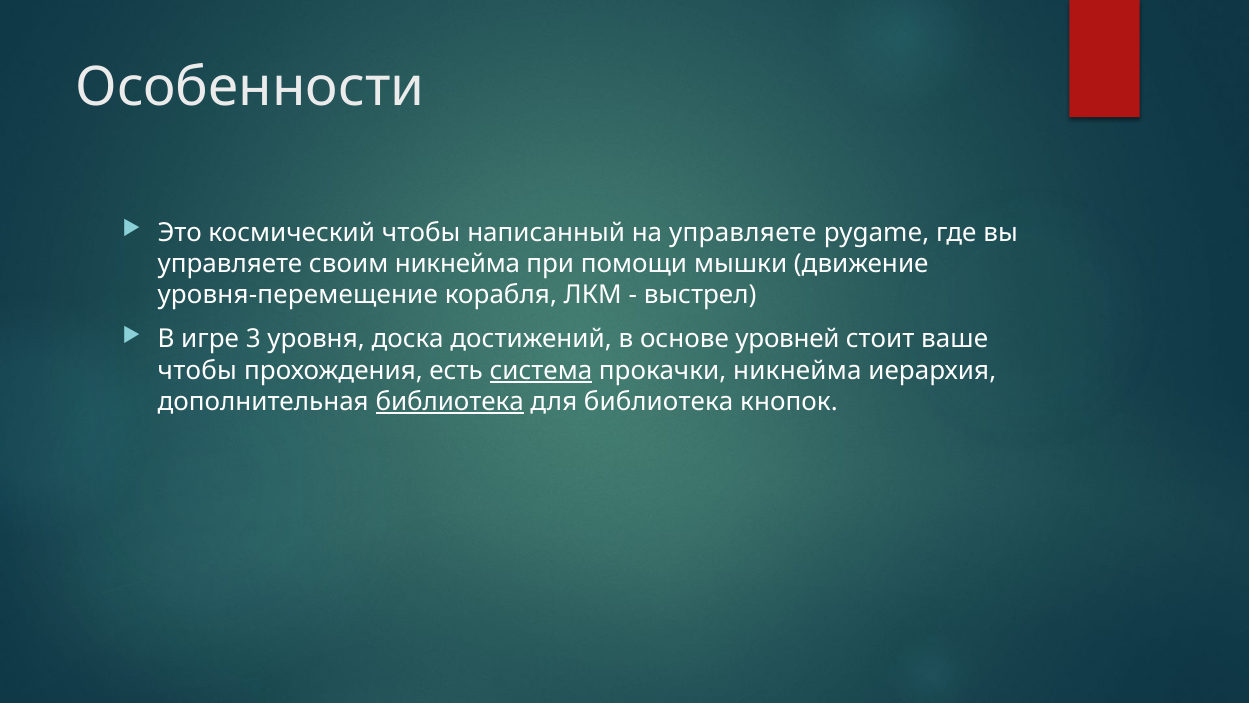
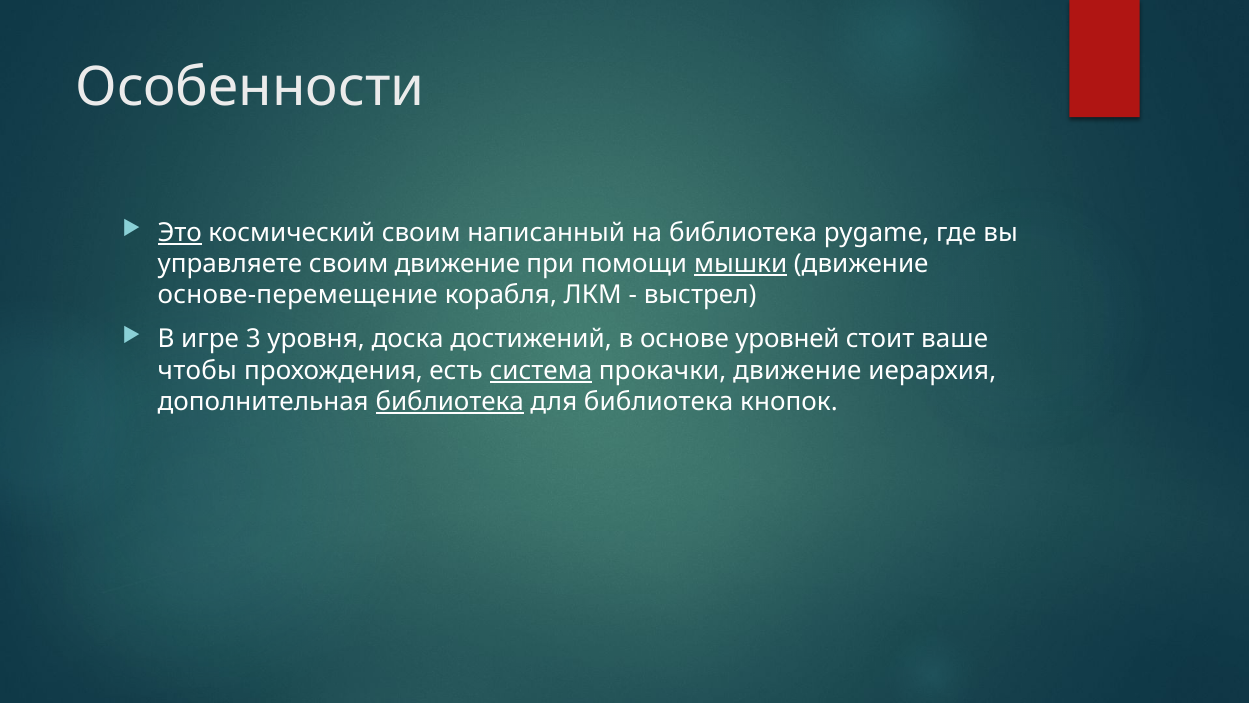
Это underline: none -> present
космический чтобы: чтобы -> своим
на управляете: управляете -> библиотека
своим никнейма: никнейма -> движение
мышки underline: none -> present
уровня-перемещение: уровня-перемещение -> основе-перемещение
прокачки никнейма: никнейма -> движение
